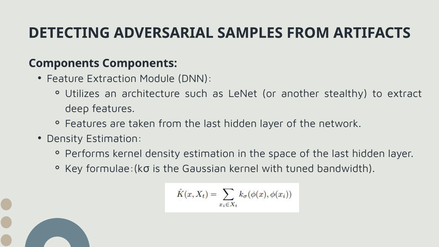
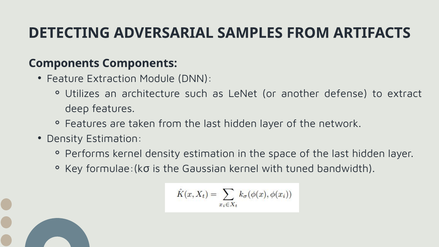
stealthy: stealthy -> defense
